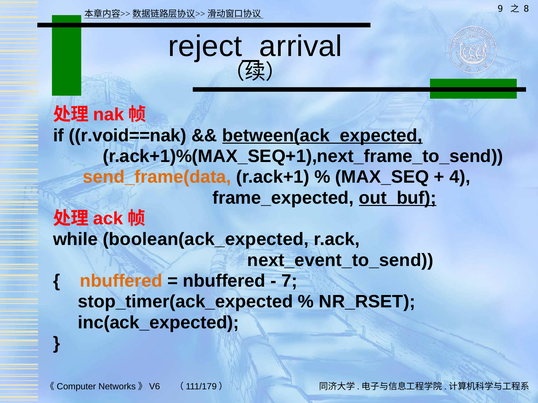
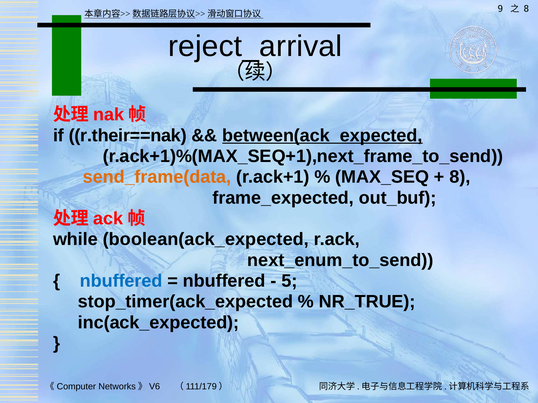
r.void==nak: r.void==nak -> r.their==nak
4 at (460, 177): 4 -> 8
out_buf underline: present -> none
next_event_to_send: next_event_to_send -> next_enum_to_send
nbuffered at (121, 281) colour: orange -> blue
7: 7 -> 5
NR_RSET: NR_RSET -> NR_TRUE
